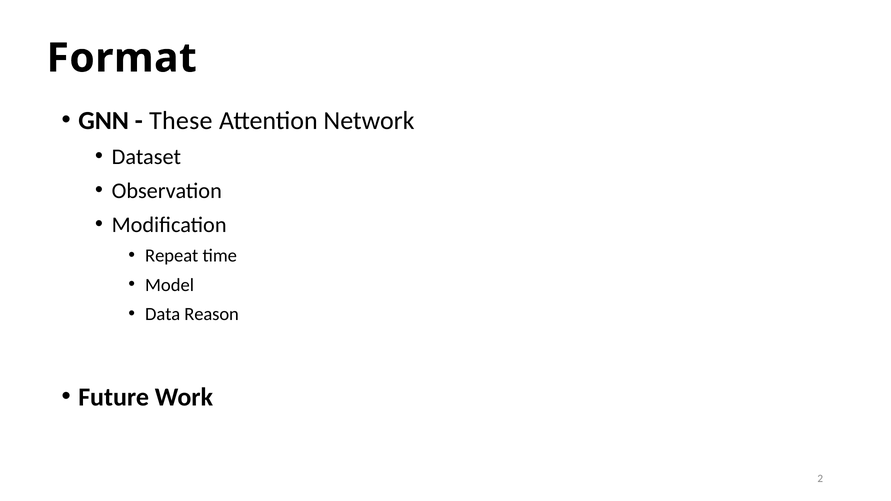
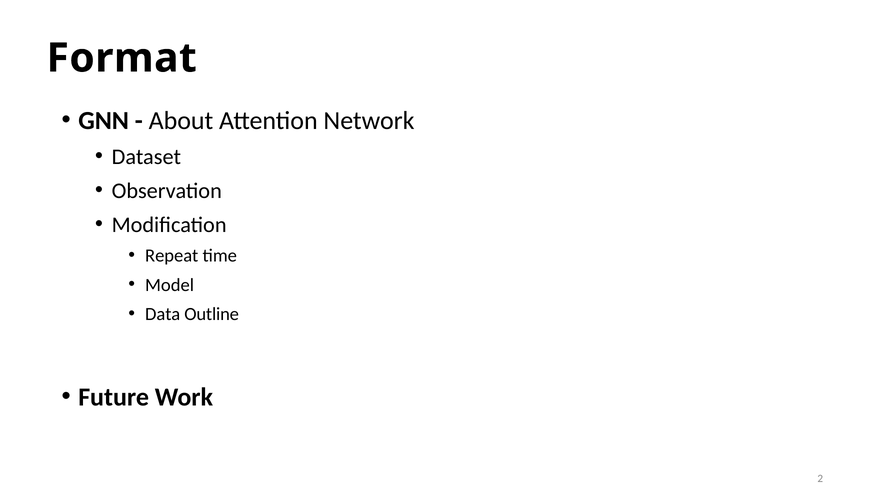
These: These -> About
Reason: Reason -> Outline
